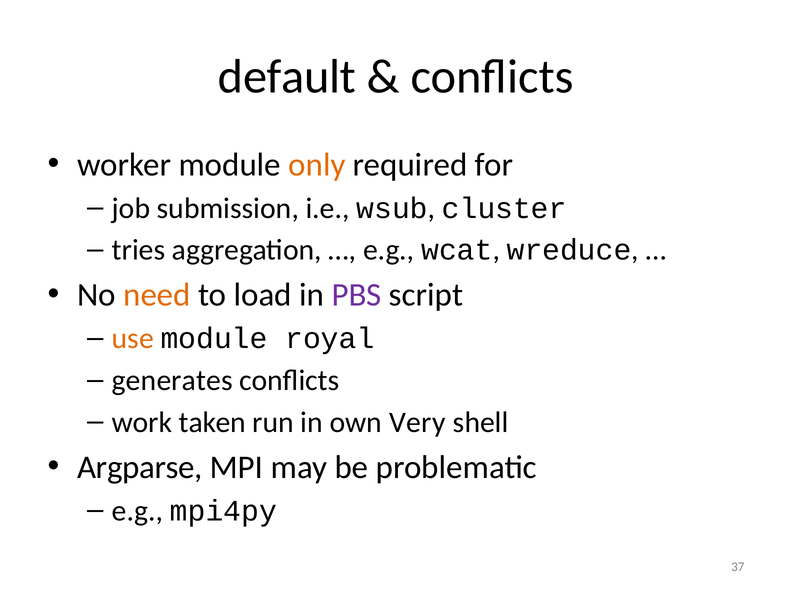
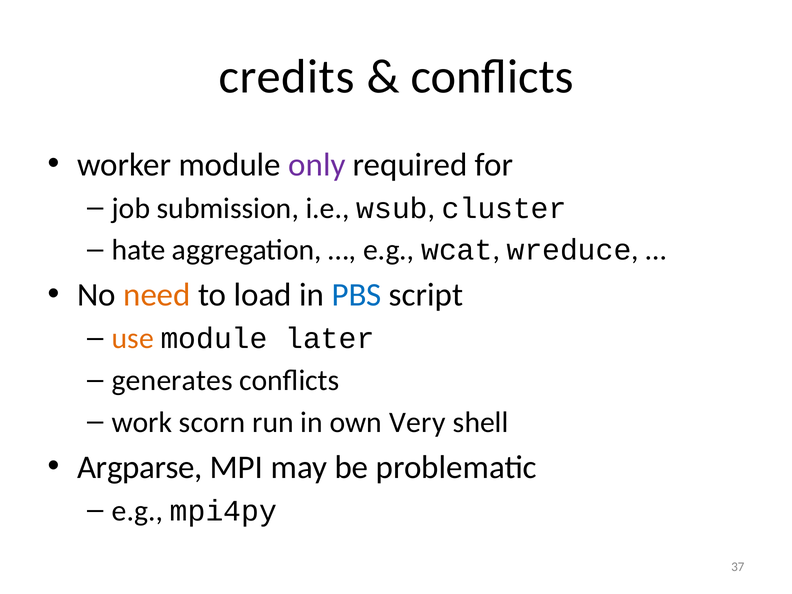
default: default -> credits
only colour: orange -> purple
tries: tries -> hate
PBS colour: purple -> blue
royal: royal -> later
taken: taken -> scorn
